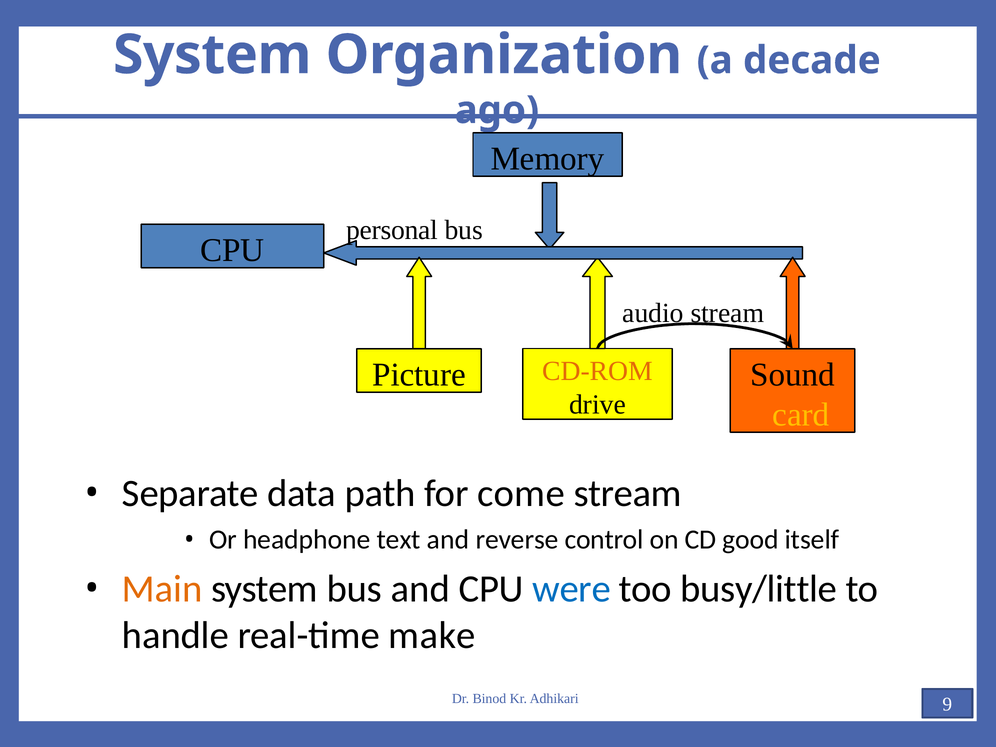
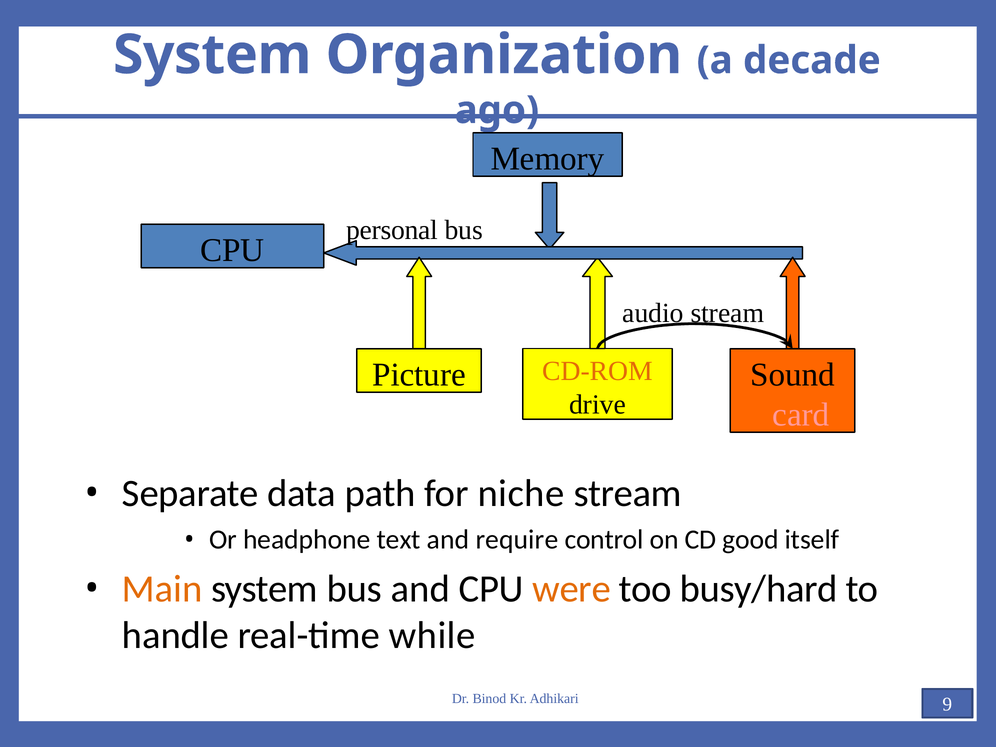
card colour: yellow -> pink
come: come -> niche
reverse: reverse -> require
were colour: blue -> orange
busy/little: busy/little -> busy/hard
make: make -> while
